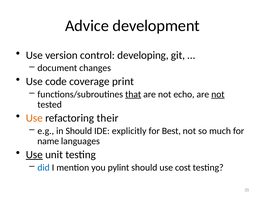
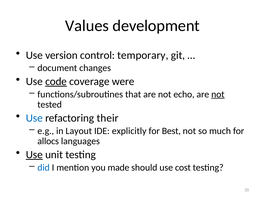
Advice: Advice -> Values
developing: developing -> temporary
code underline: none -> present
print: print -> were
that underline: present -> none
Use at (34, 118) colour: orange -> blue
in Should: Should -> Layout
name: name -> allocs
pylint: pylint -> made
